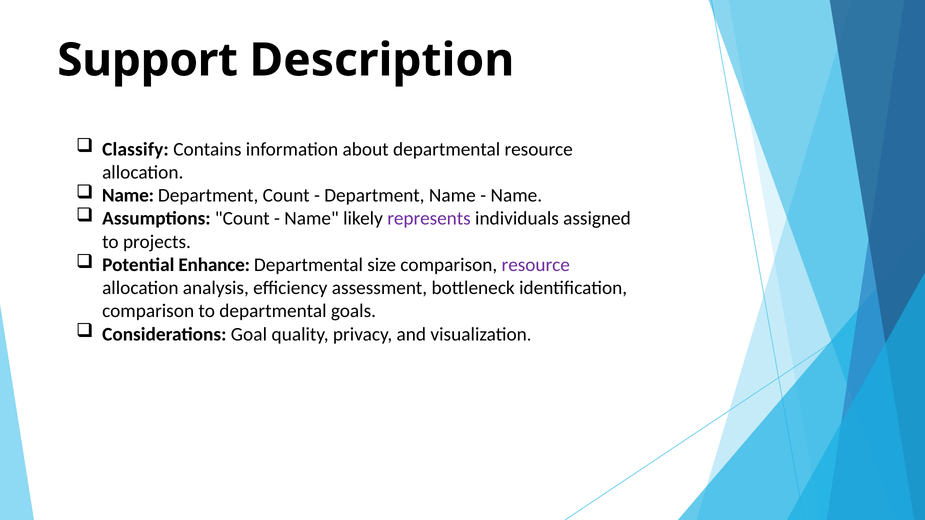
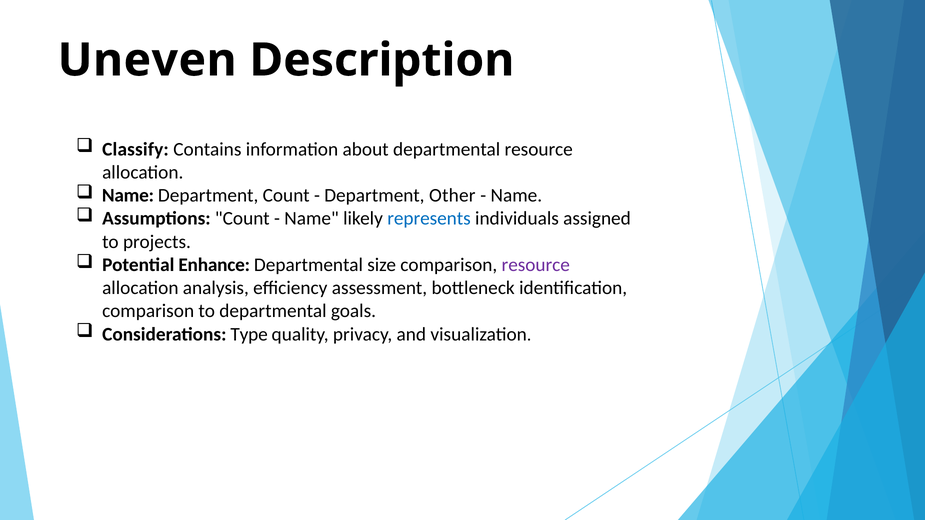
Support: Support -> Uneven
Department Name: Name -> Other
represents colour: purple -> blue
Goal: Goal -> Type
